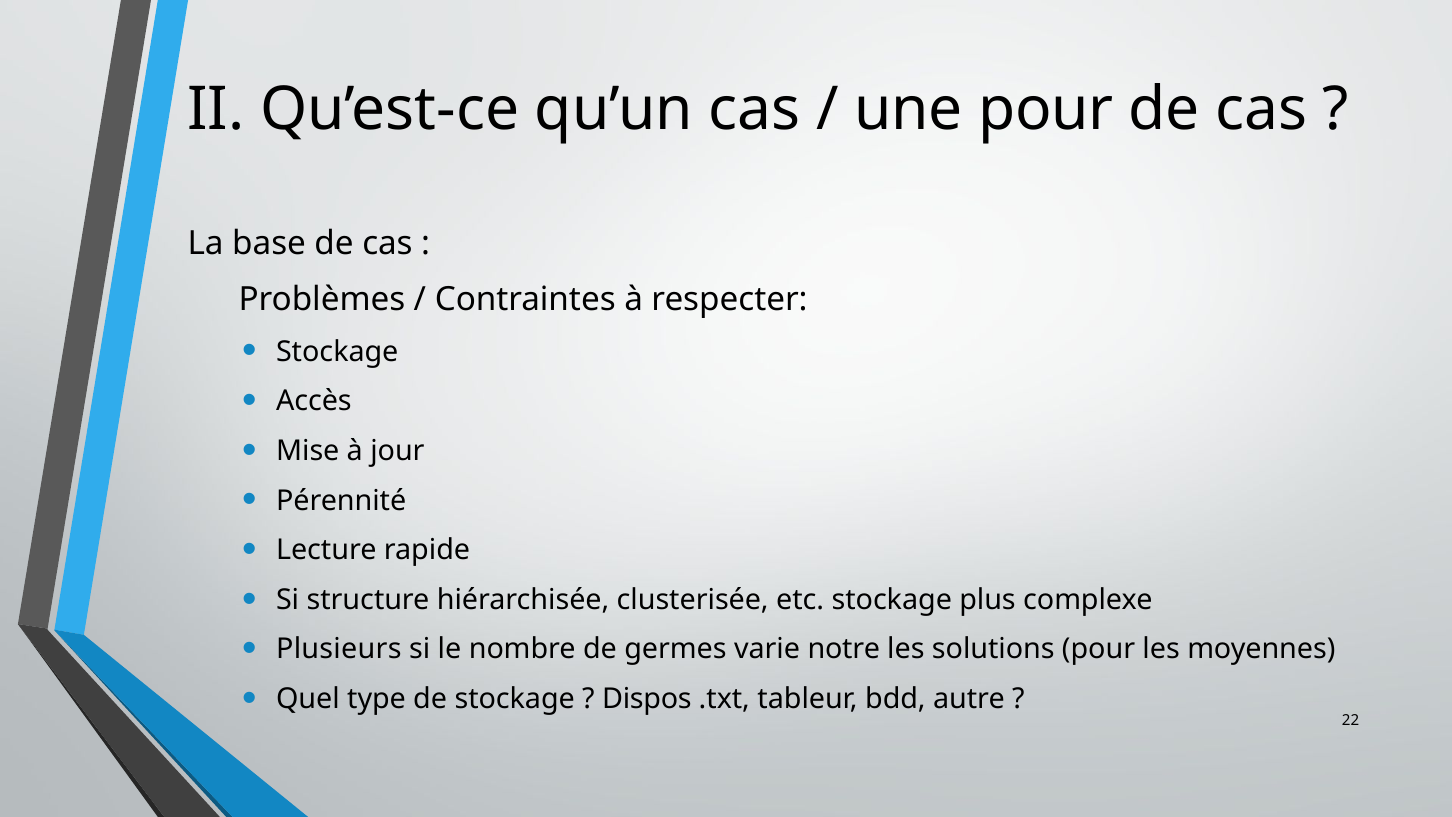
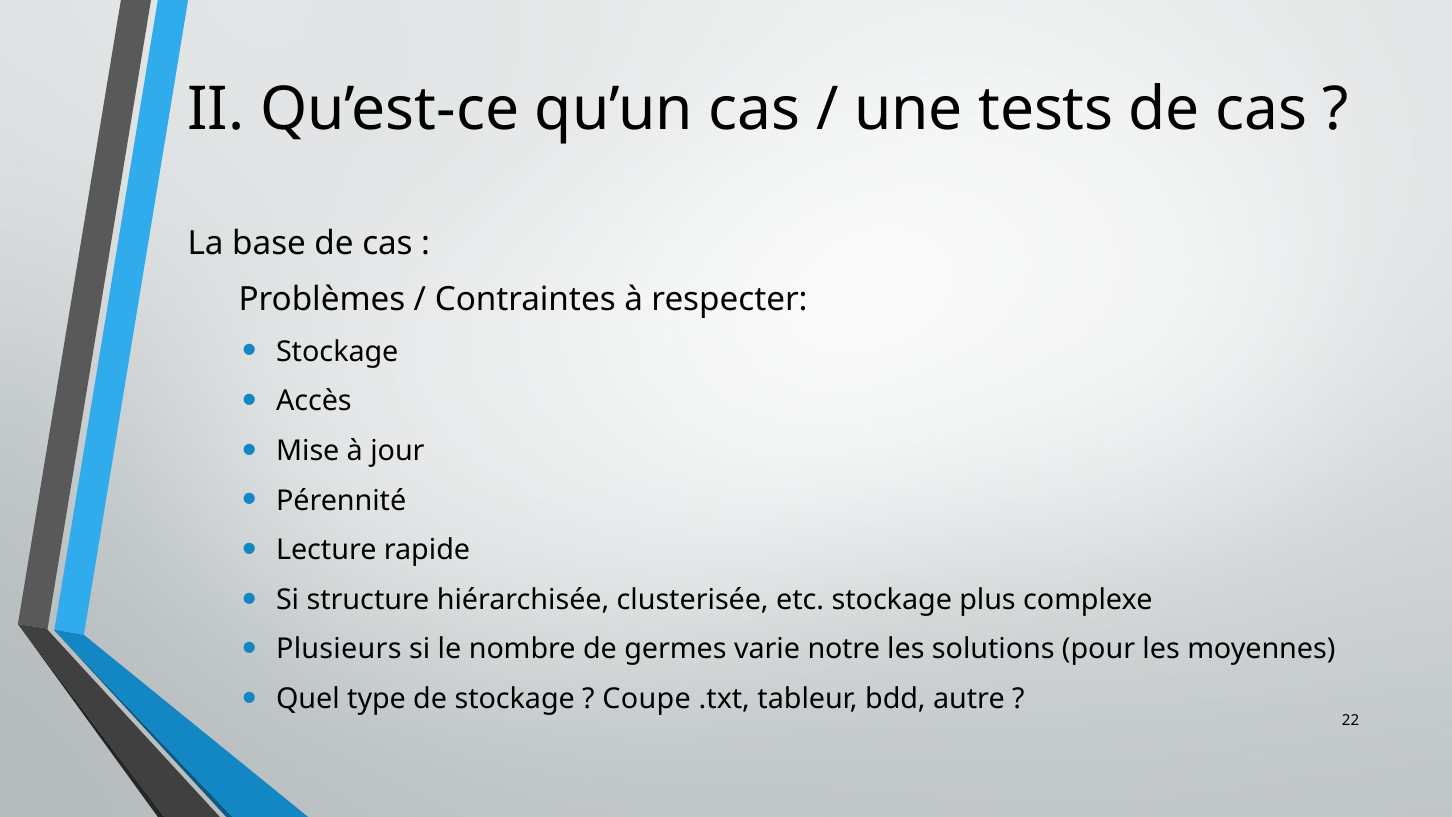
une pour: pour -> tests
Dispos: Dispos -> Coupe
